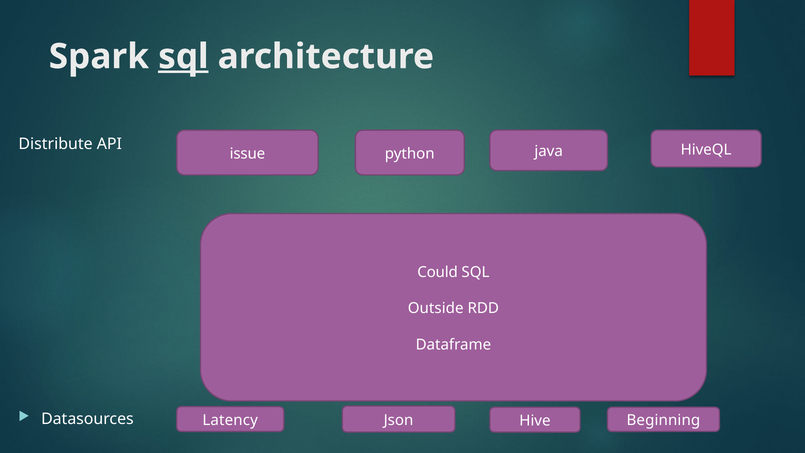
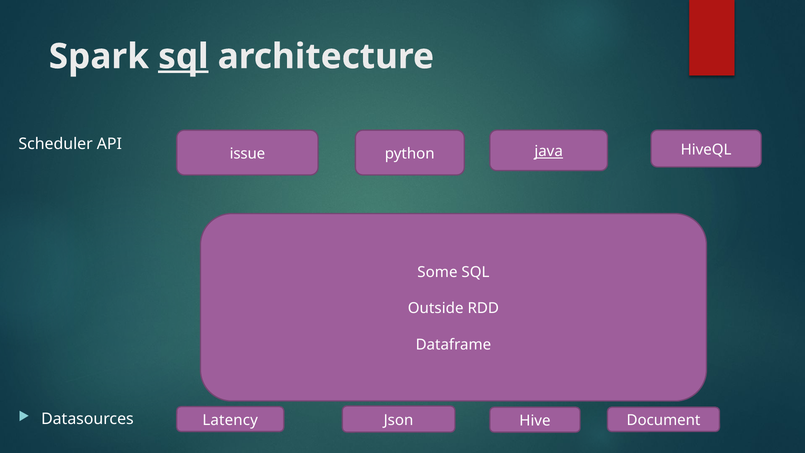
Distribute: Distribute -> Scheduler
java underline: none -> present
Could: Could -> Some
Beginning: Beginning -> Document
